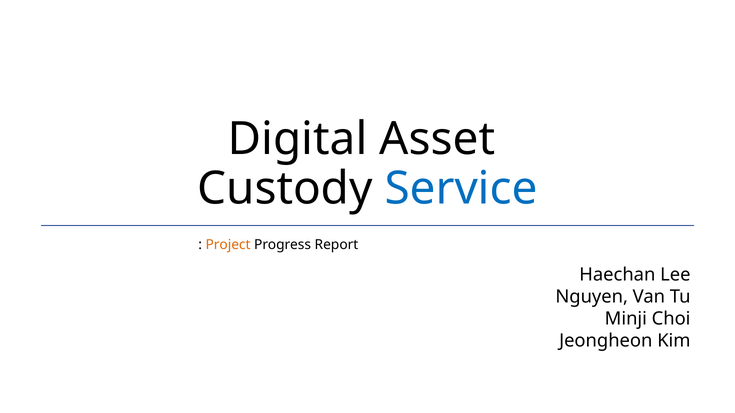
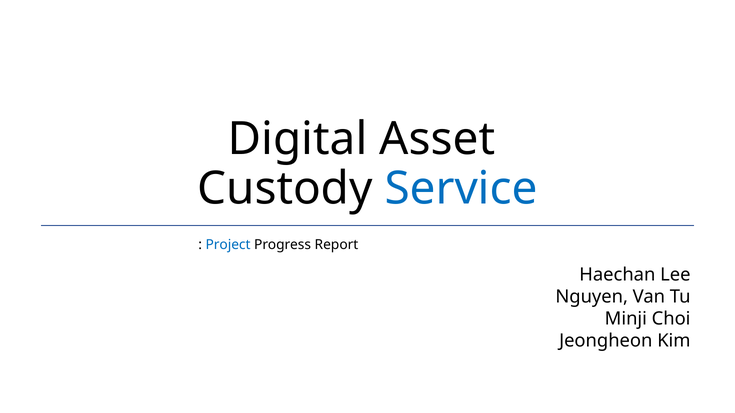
Project colour: orange -> blue
